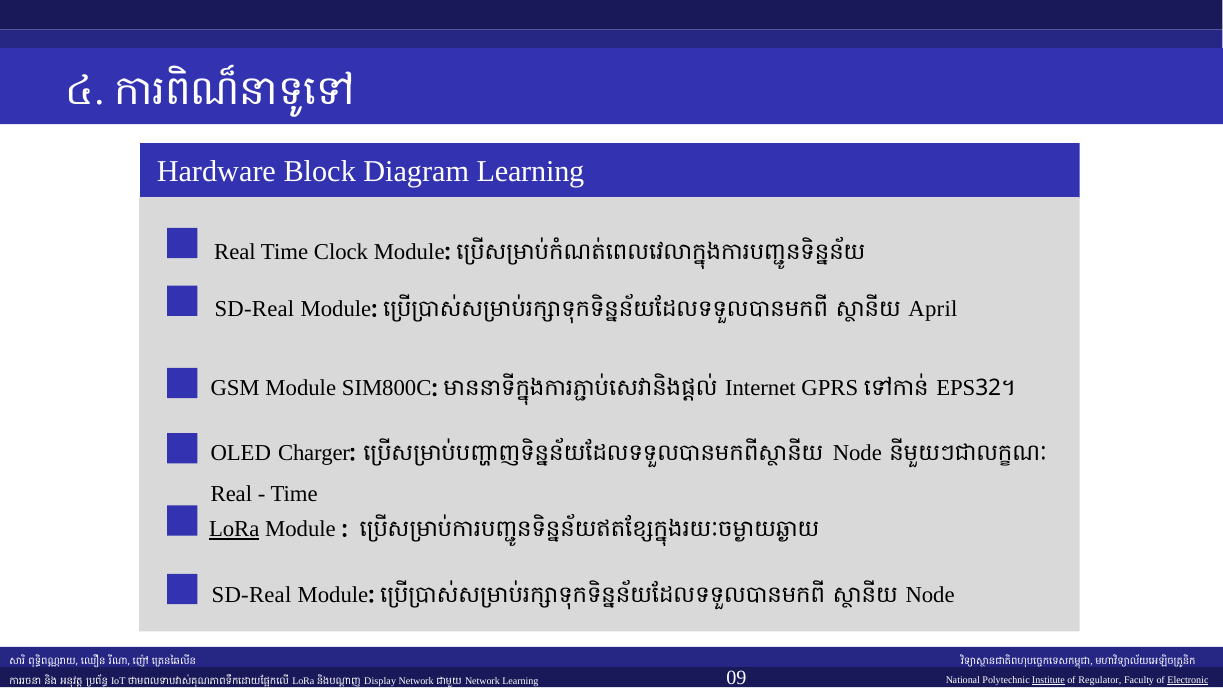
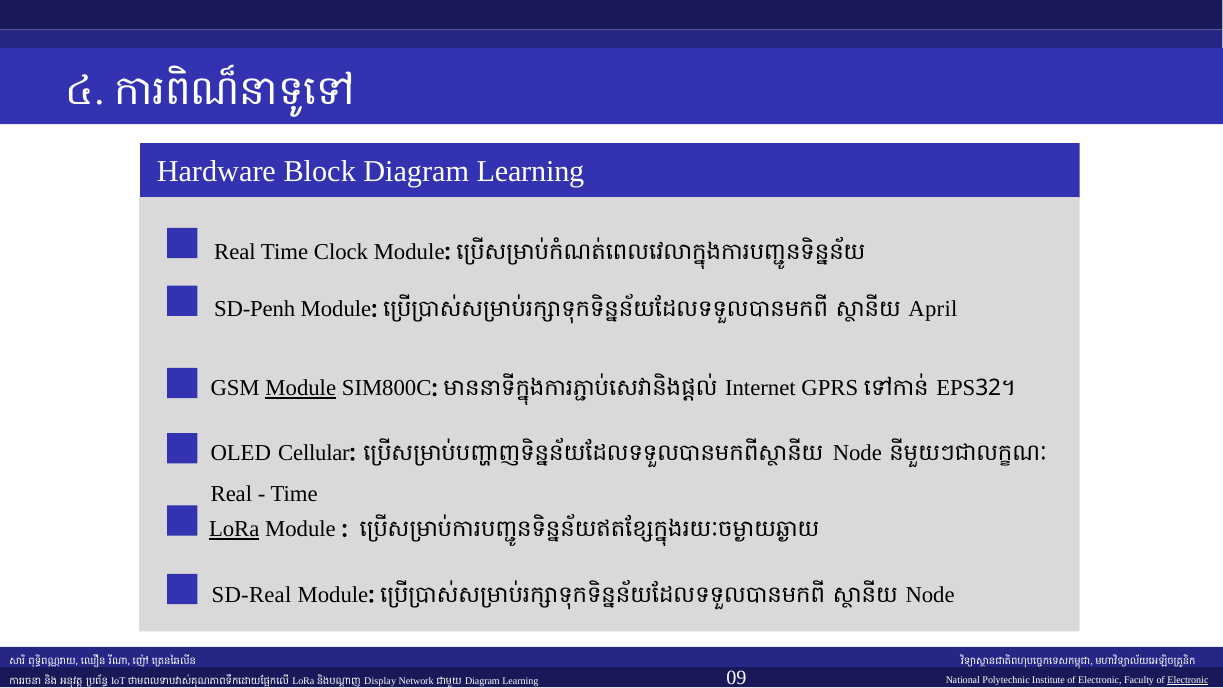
SD-Real at (254, 309): SD-Real -> SD-Penh
Module at (301, 388) underline: none -> present
Charger: Charger -> Cellular
Institute underline: present -> none
Regulator at (1100, 680): Regulator -> Electronic
Network at (482, 681): Network -> Diagram
